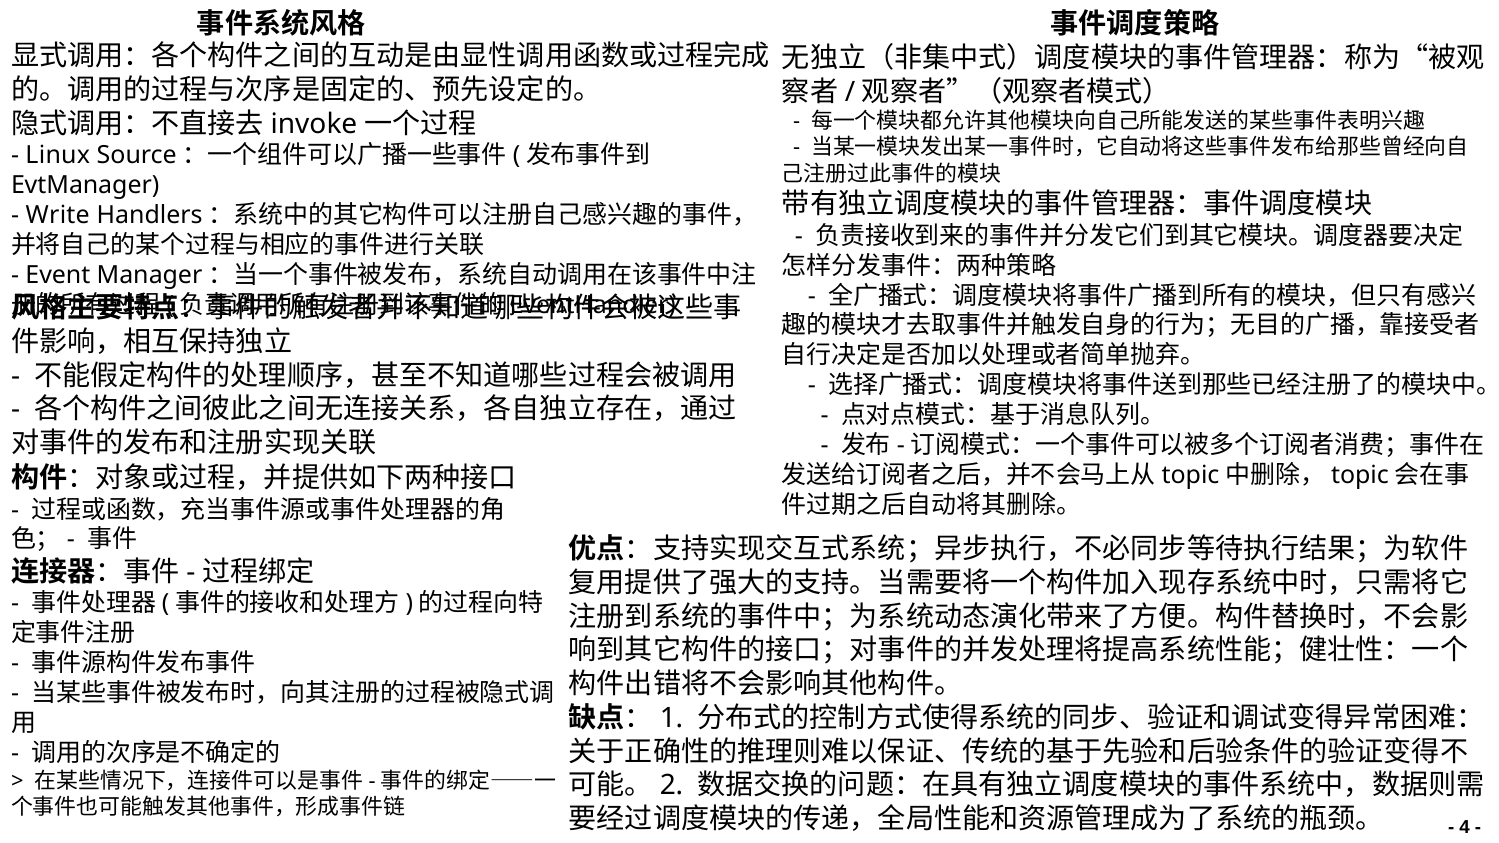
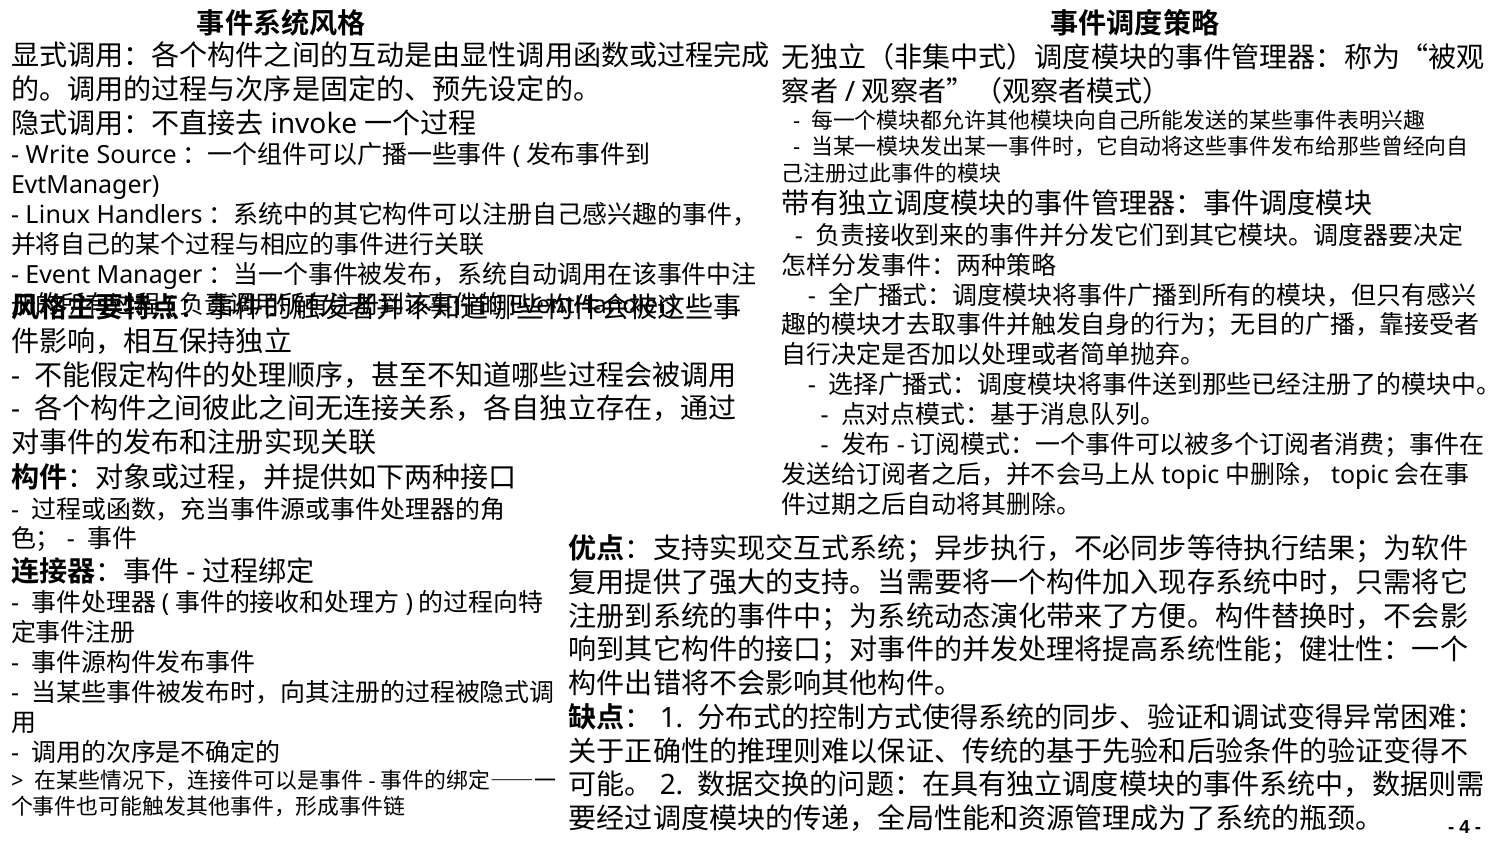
Linux: Linux -> Write
Write: Write -> Linux
